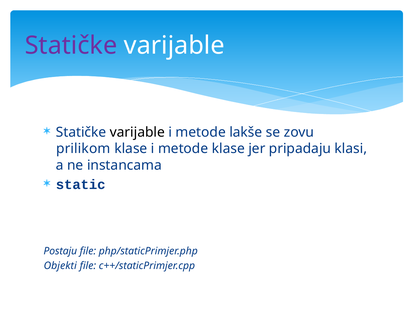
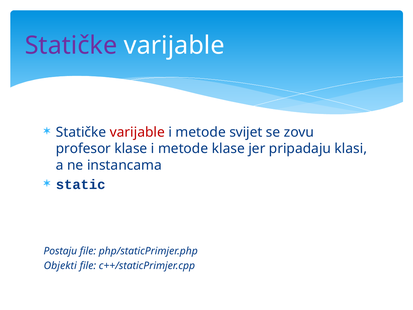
varijable at (137, 132) colour: black -> red
lakše: lakše -> svijet
prilikom: prilikom -> profesor
